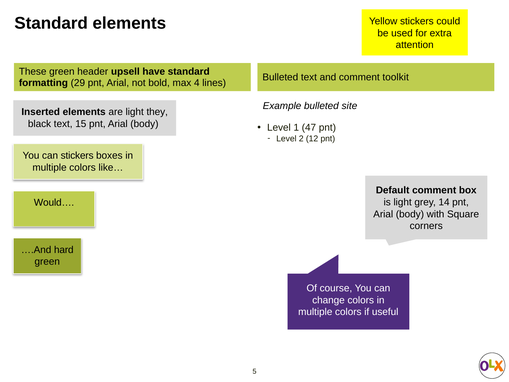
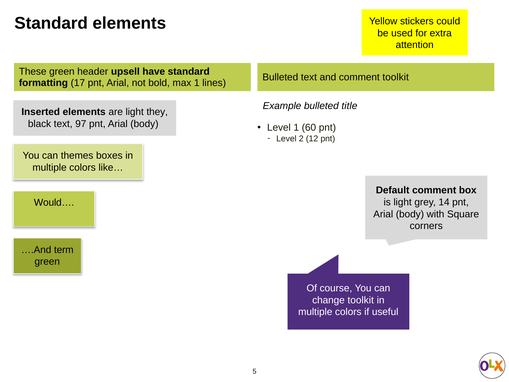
29: 29 -> 17
max 4: 4 -> 1
site: site -> title
15: 15 -> 97
47: 47 -> 60
can stickers: stickers -> themes
hard: hard -> term
change colors: colors -> toolkit
